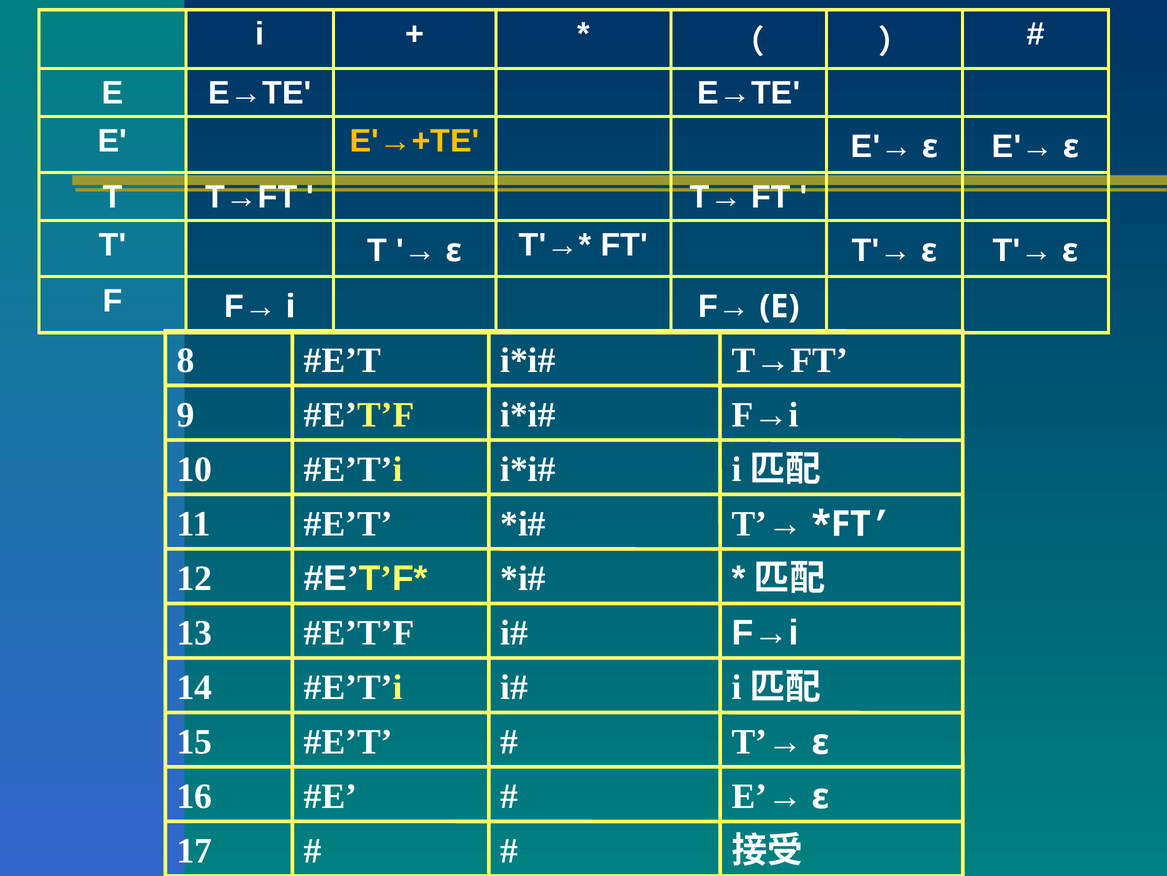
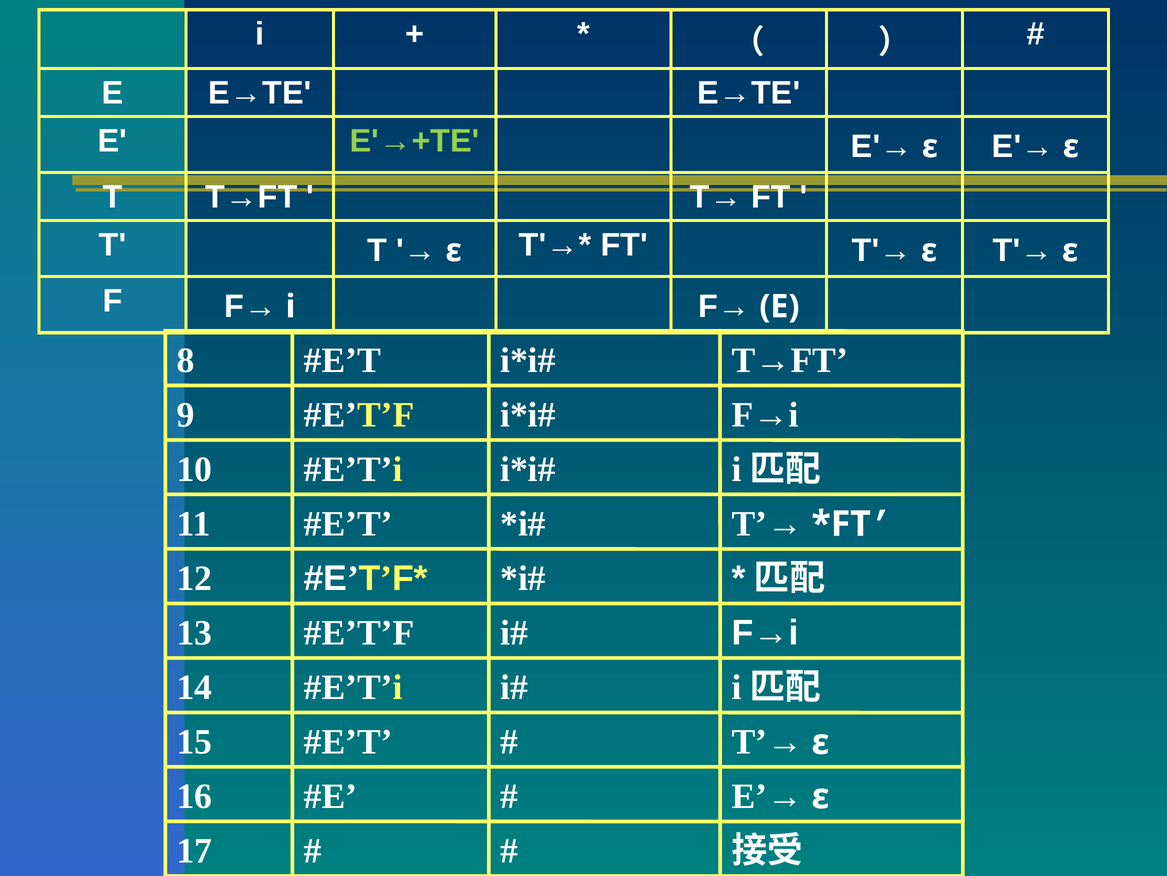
E'→+TE colour: yellow -> light green
